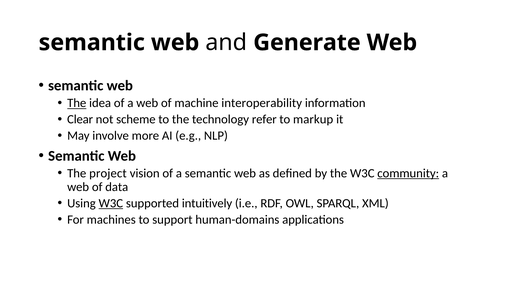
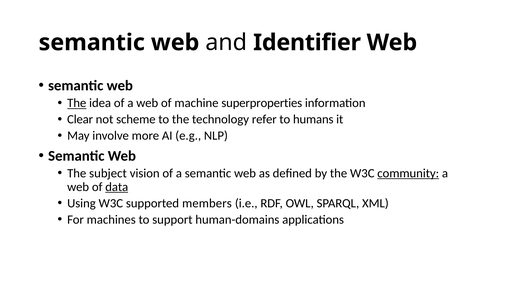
Generate: Generate -> Identifier
interoperability: interoperability -> superproperties
markup: markup -> humans
project: project -> subject
data underline: none -> present
W3C at (111, 203) underline: present -> none
intuitively: intuitively -> members
